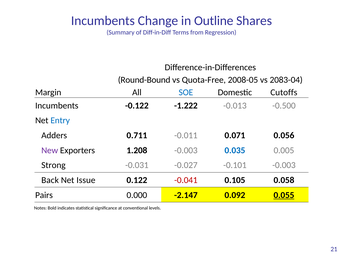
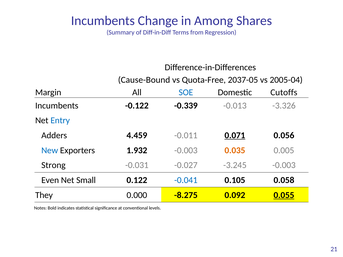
Outline: Outline -> Among
Round-Bound: Round-Bound -> Cause-Bound
2008-05: 2008-05 -> 2037-05
2083-04: 2083-04 -> 2005-04
-1.222: -1.222 -> -0.339
-0.500: -0.500 -> -3.326
0.711: 0.711 -> 4.459
0.071 underline: none -> present
New colour: purple -> blue
1.208: 1.208 -> 1.932
0.035 colour: blue -> orange
-0.101: -0.101 -> -3.245
Back: Back -> Even
Issue: Issue -> Small
-0.041 colour: red -> blue
Pairs: Pairs -> They
-2.147: -2.147 -> -8.275
